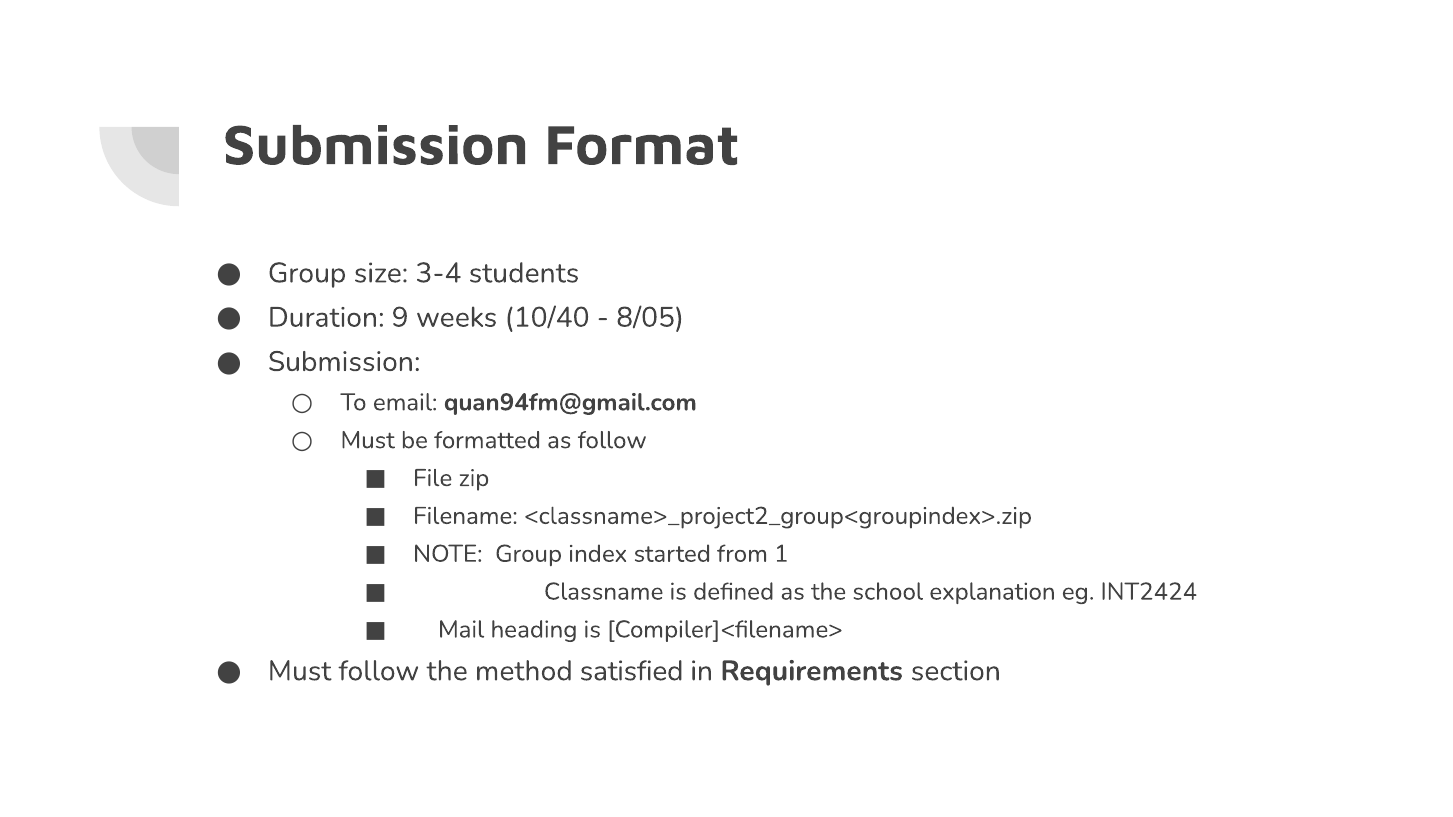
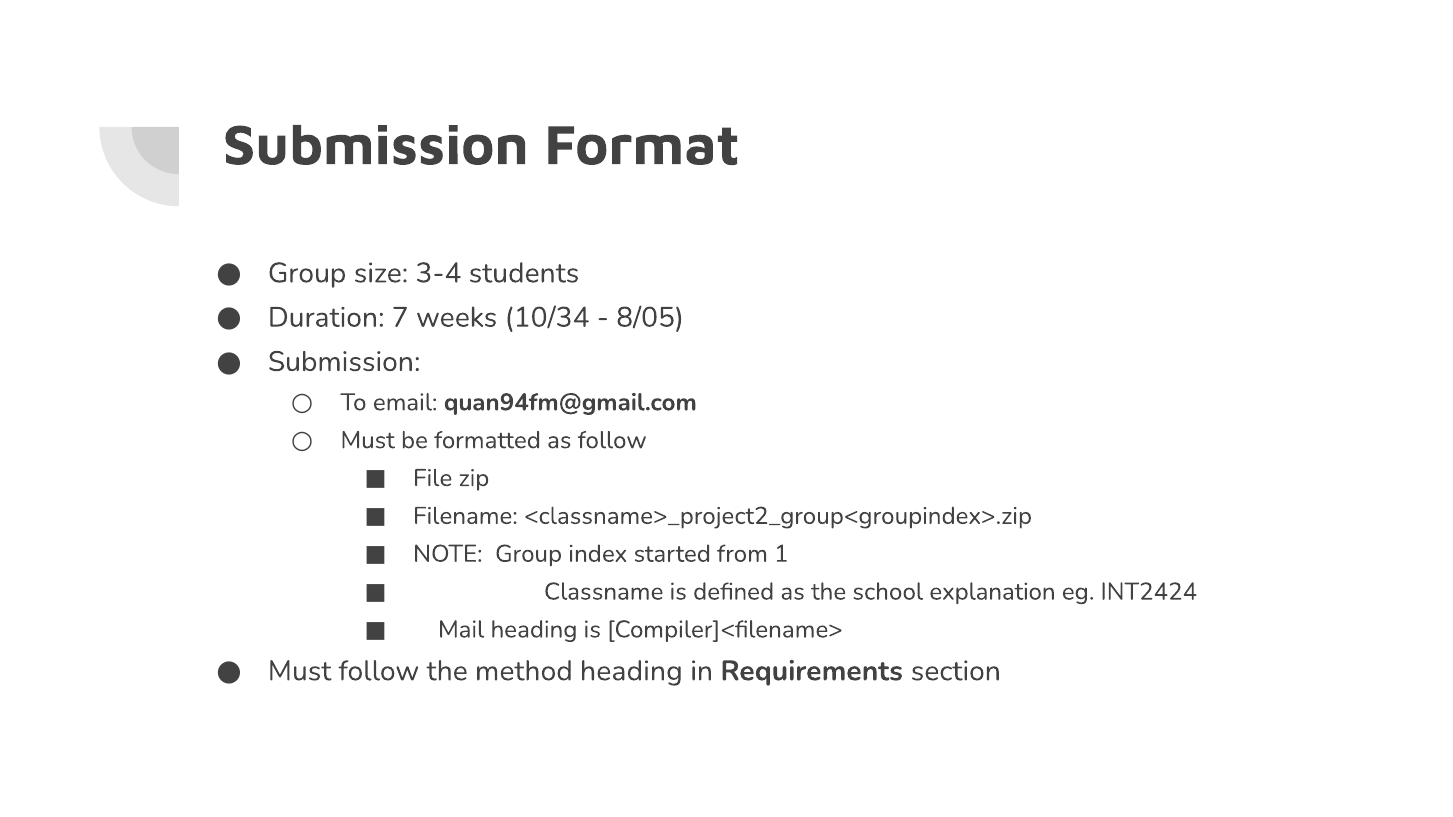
9: 9 -> 7
10/40: 10/40 -> 10/34
method satisfied: satisfied -> heading
